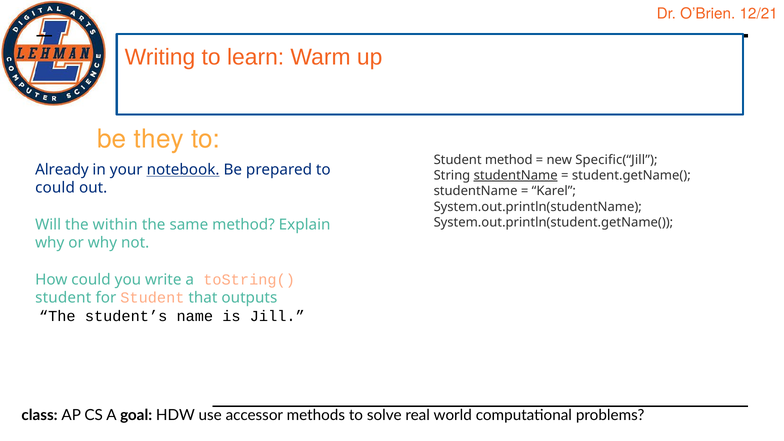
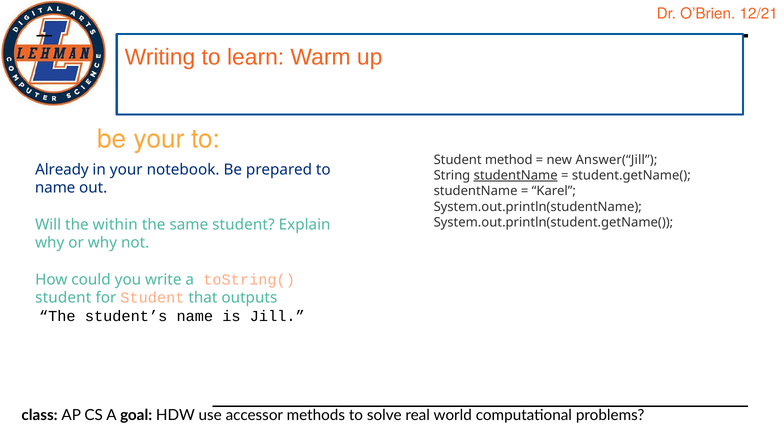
be they: they -> your
Specific(“Jill: Specific(“Jill -> Answer(“Jill
notebook underline: present -> none
could at (55, 188): could -> name
same method: method -> student
